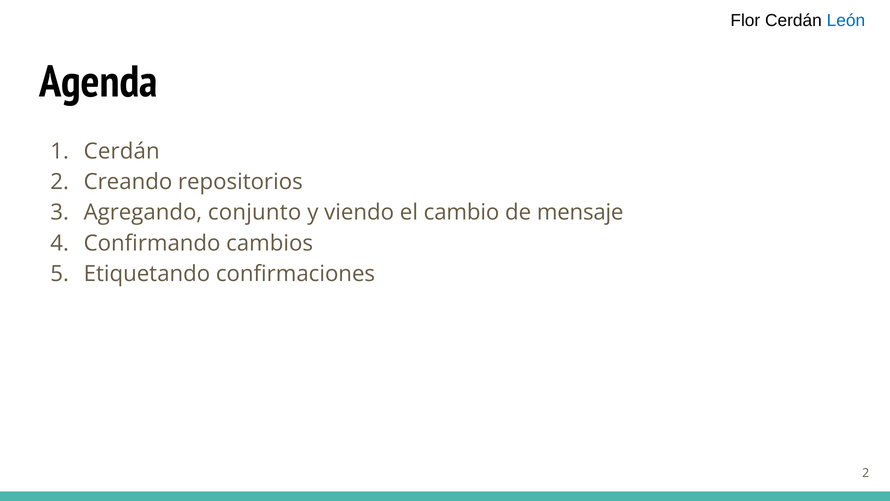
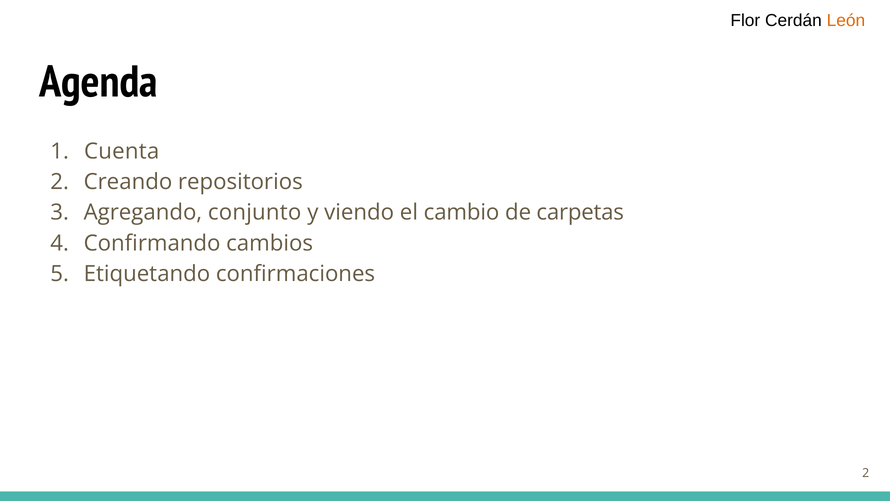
León colour: blue -> orange
Cerdán at (122, 151): Cerdán -> Cuenta
mensaje: mensaje -> carpetas
